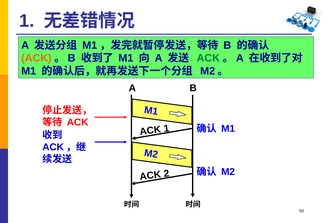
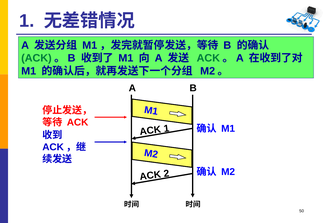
ACK at (36, 58) colour: orange -> green
